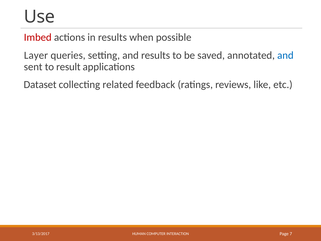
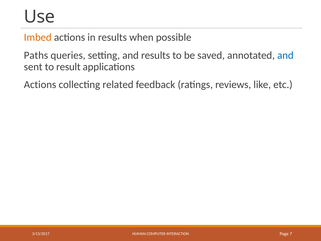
Imbed colour: red -> orange
Layer: Layer -> Paths
Dataset at (40, 85): Dataset -> Actions
